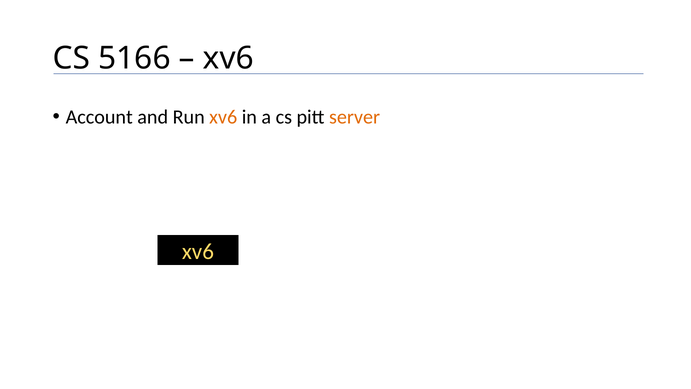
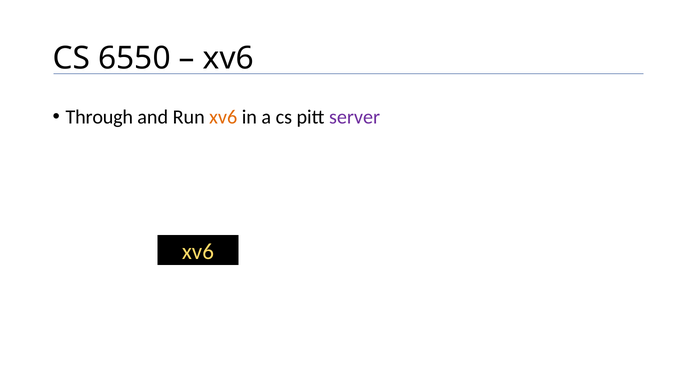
5166: 5166 -> 6550
Account: Account -> Through
server colour: orange -> purple
